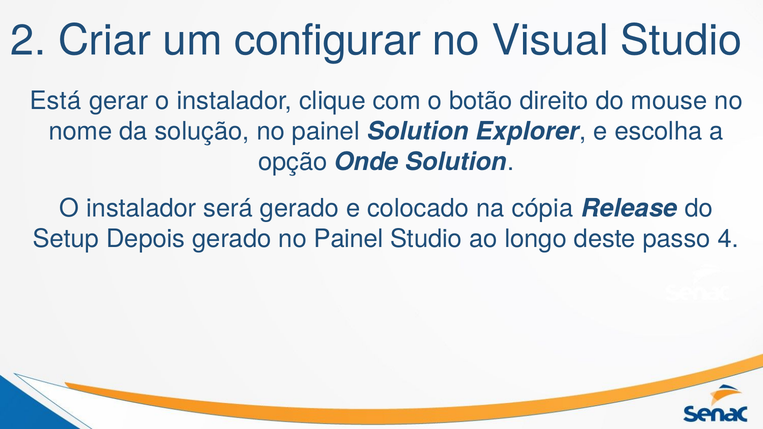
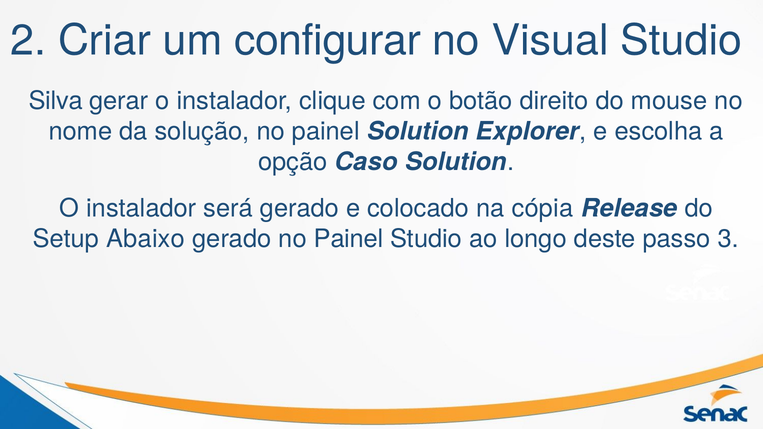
Está: Está -> Silva
Onde: Onde -> Caso
Depois: Depois -> Abaixo
4: 4 -> 3
